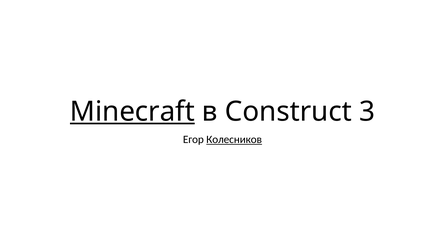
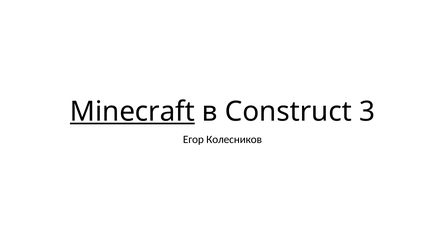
Колесников underline: present -> none
